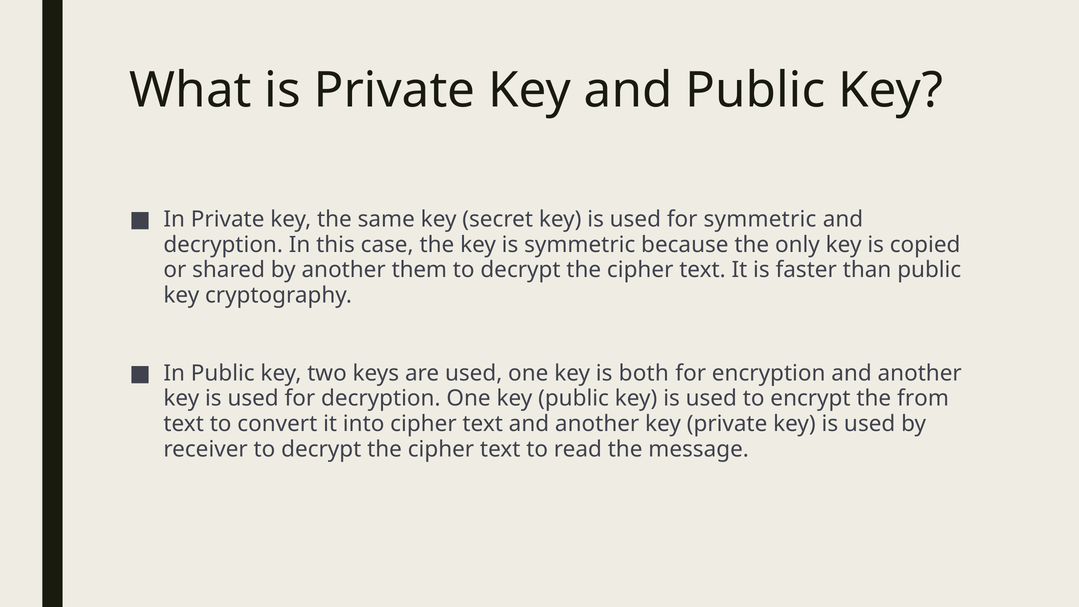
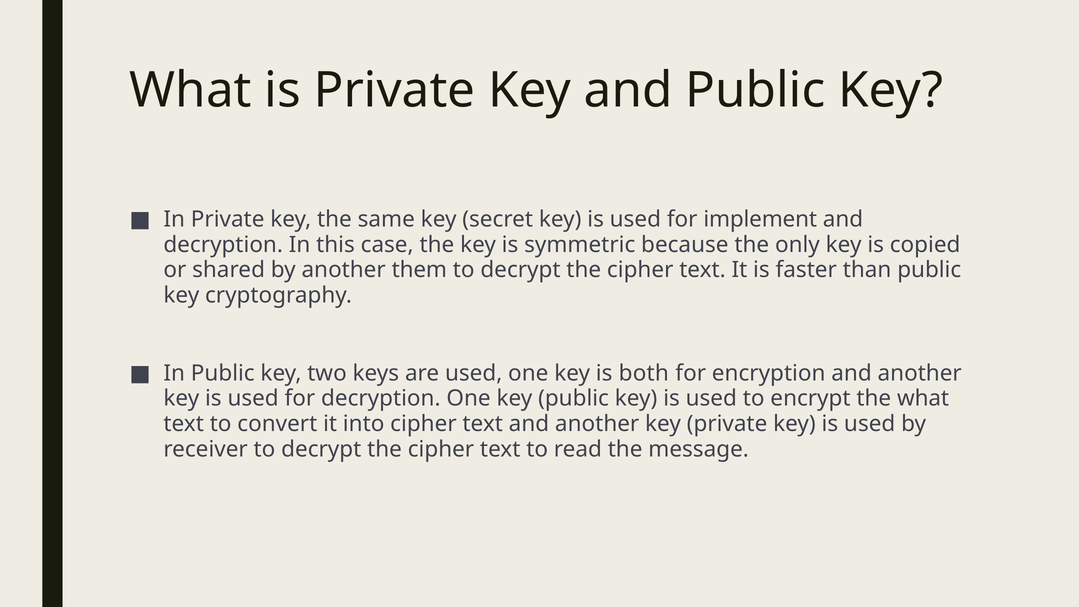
for symmetric: symmetric -> implement
the from: from -> what
